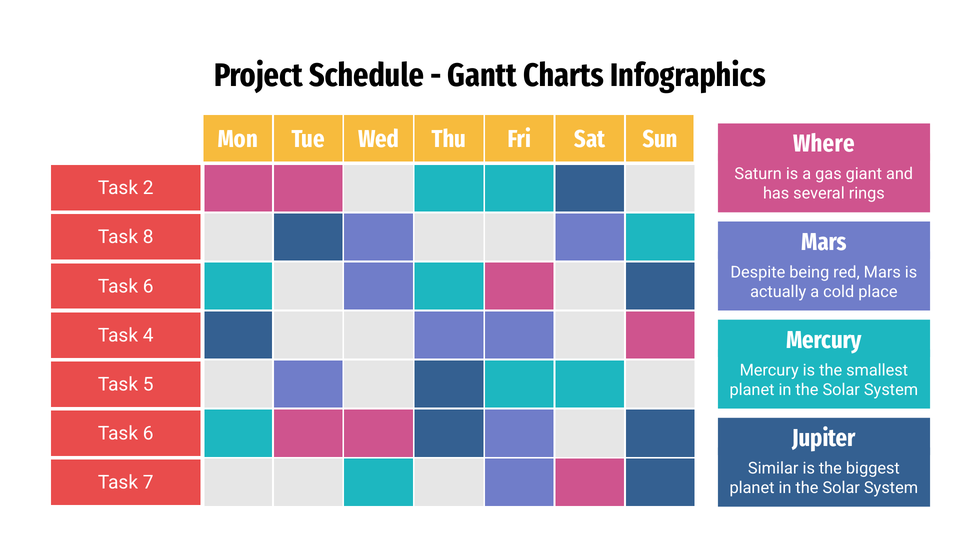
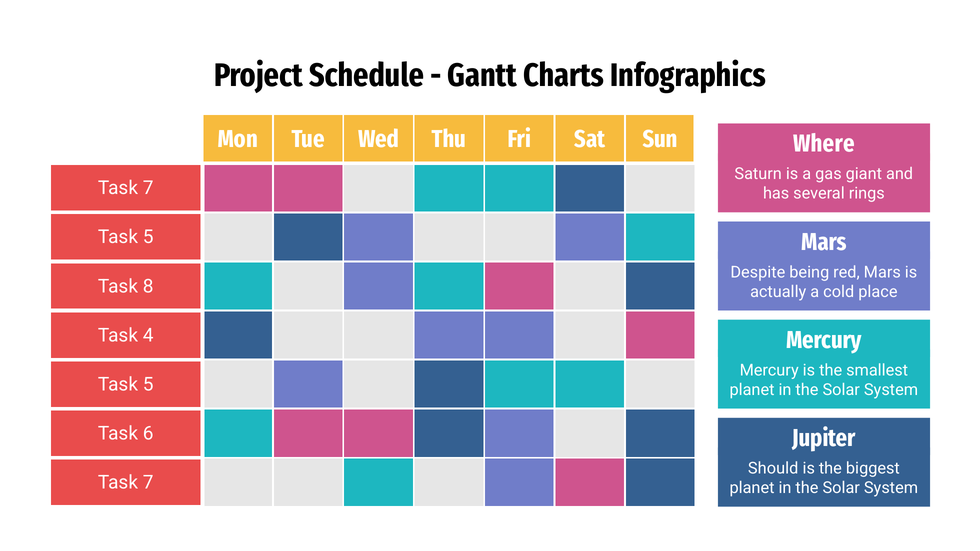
2 at (148, 188): 2 -> 7
8 at (148, 237): 8 -> 5
6 at (148, 286): 6 -> 8
Similar: Similar -> Should
